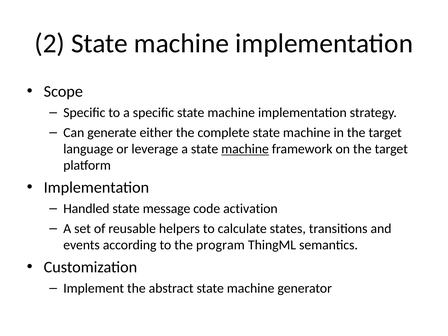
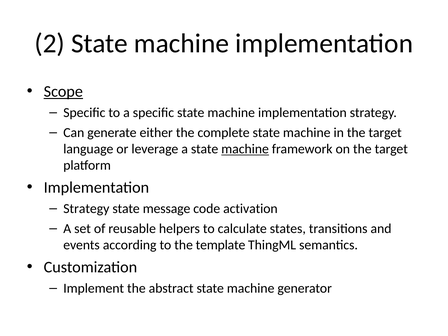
Scope underline: none -> present
Handled at (86, 209): Handled -> Strategy
program: program -> template
